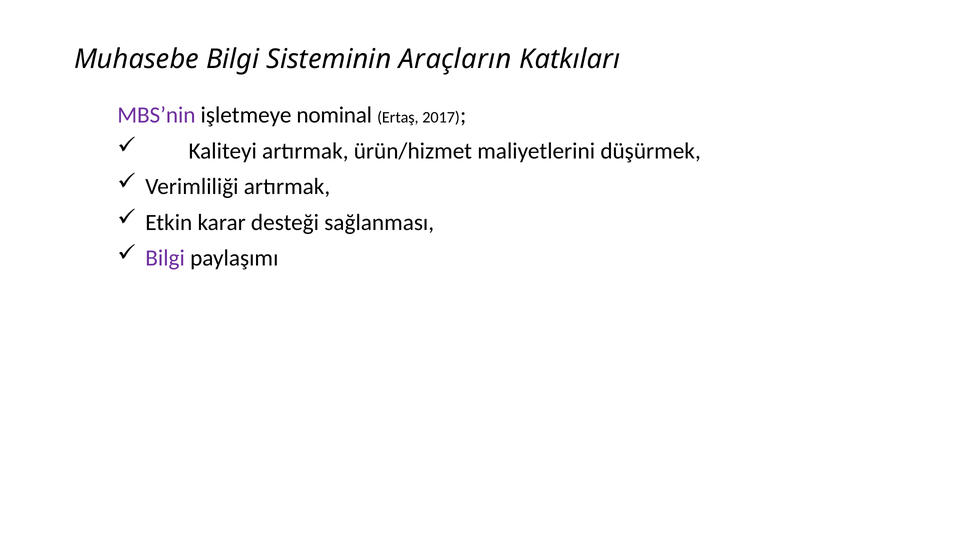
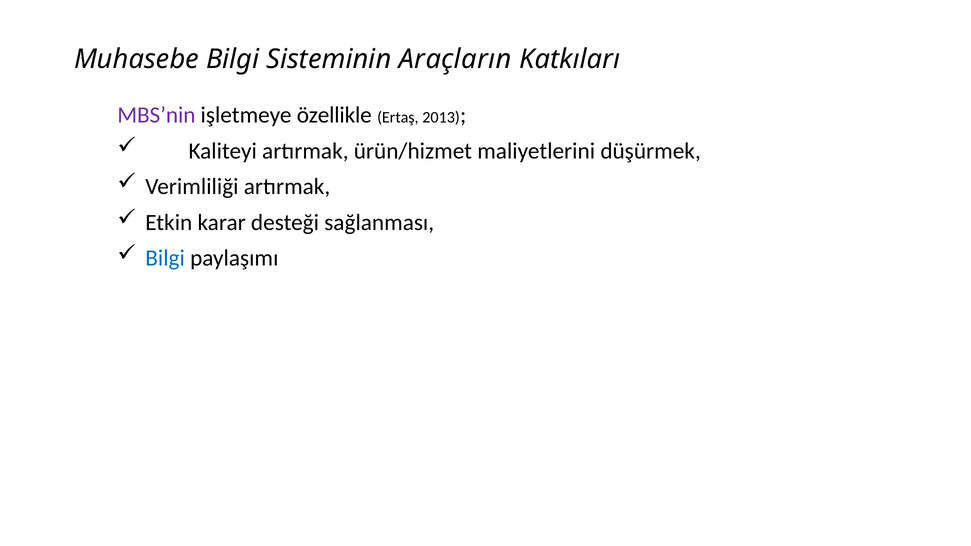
nominal: nominal -> özellikle
2017: 2017 -> 2013
Bilgi at (165, 258) colour: purple -> blue
